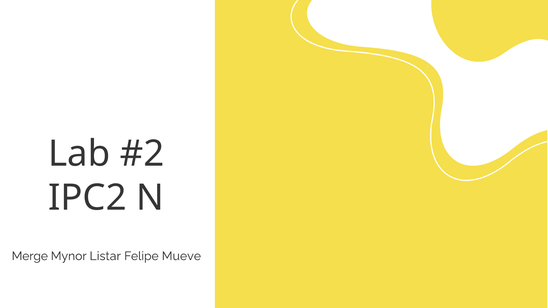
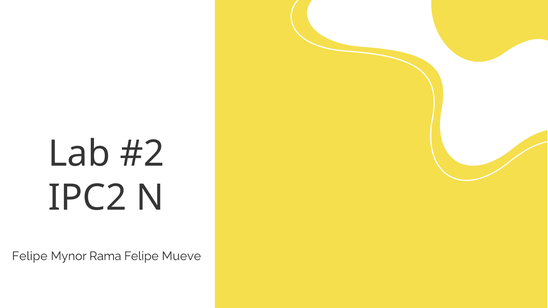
Merge at (30, 256): Merge -> Felipe
Listar: Listar -> Rama
